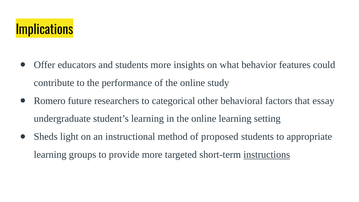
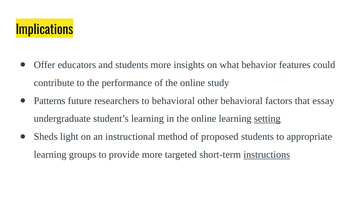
Romero: Romero -> Patterns
to categorical: categorical -> behavioral
setting underline: none -> present
